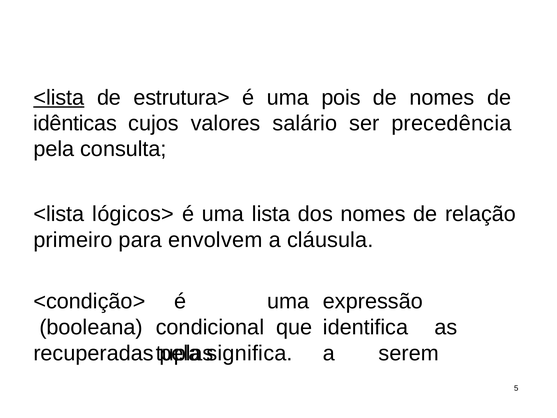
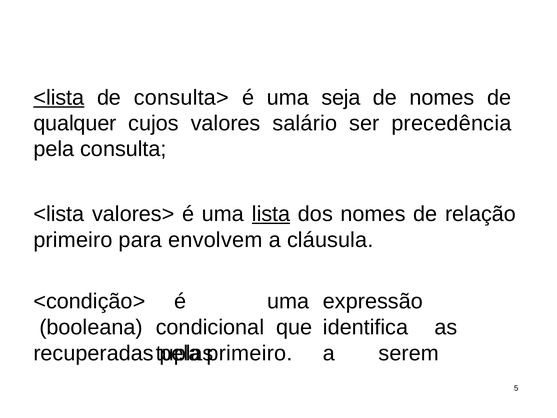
estrutura>: estrutura> -> consulta>
pois: pois -> seja
idênticas: idênticas -> qualquer
lógicos>: lógicos> -> valores>
lista underline: none -> present
significa at (250, 353): significa -> primeiro
